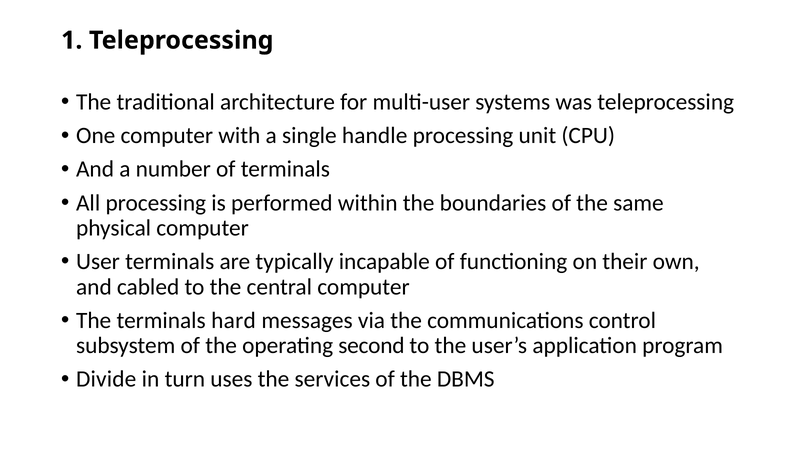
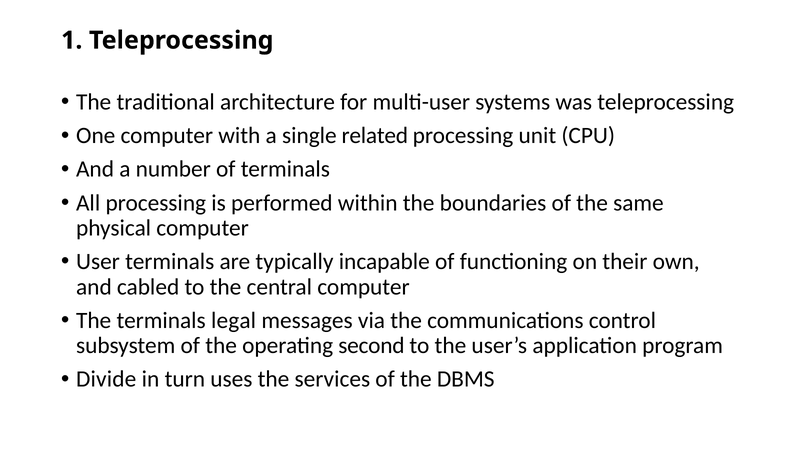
handle: handle -> related
hard: hard -> legal
